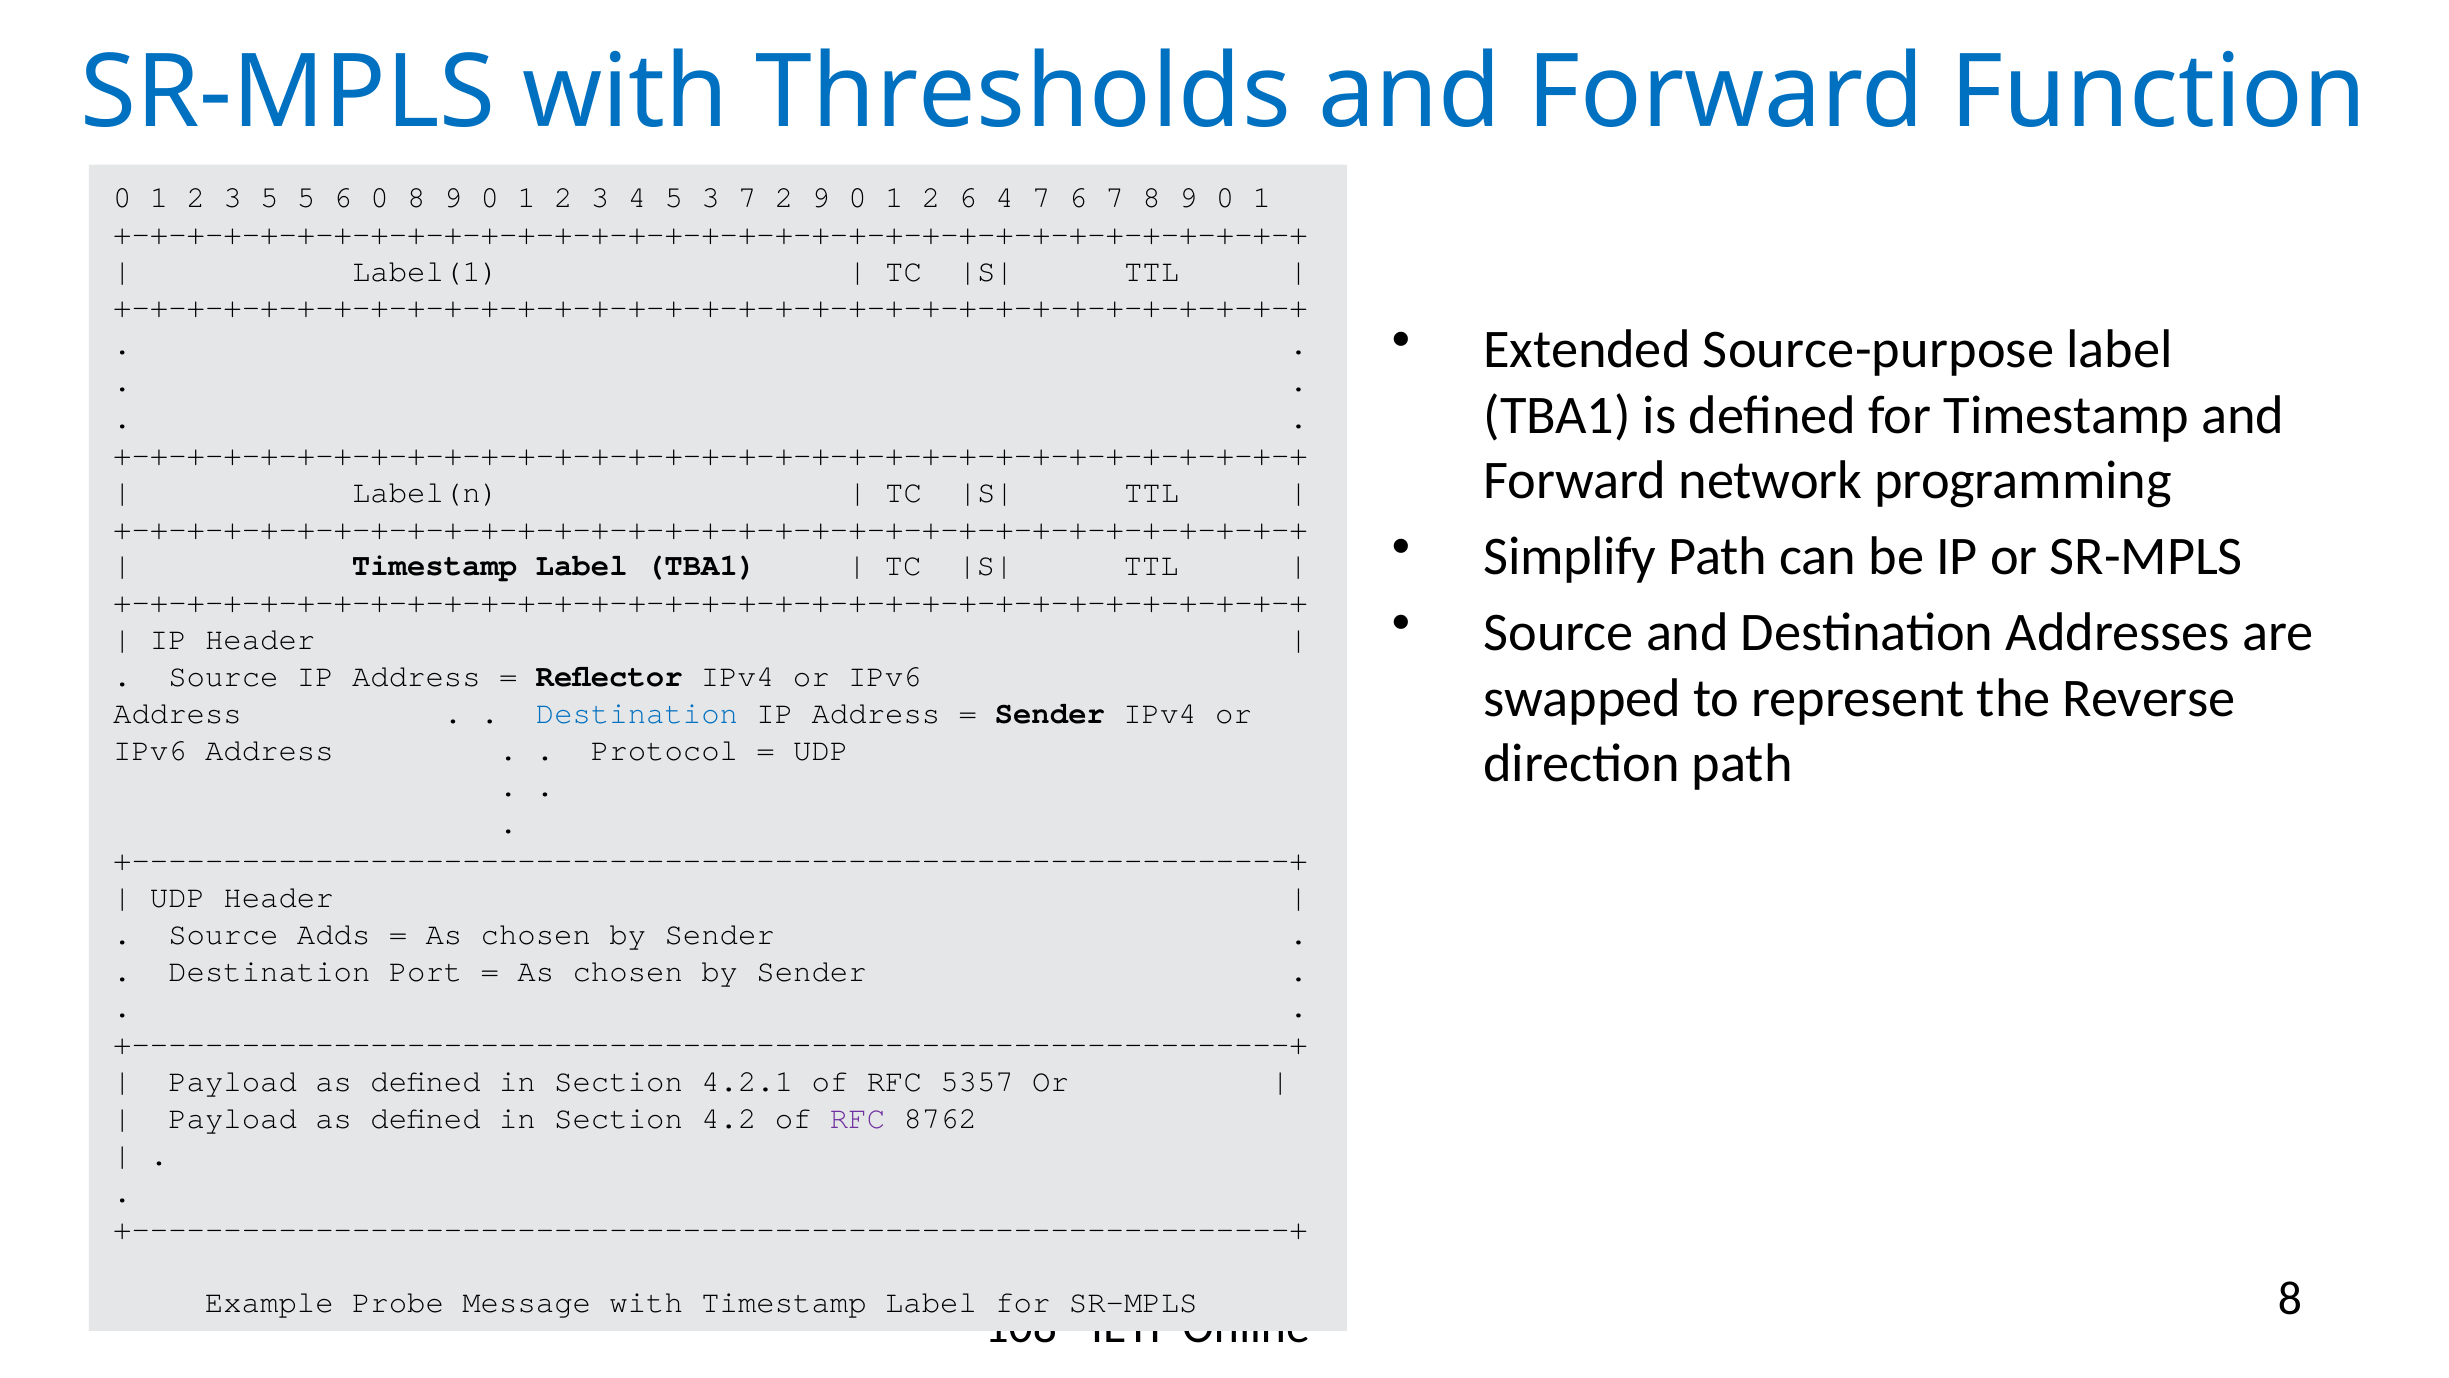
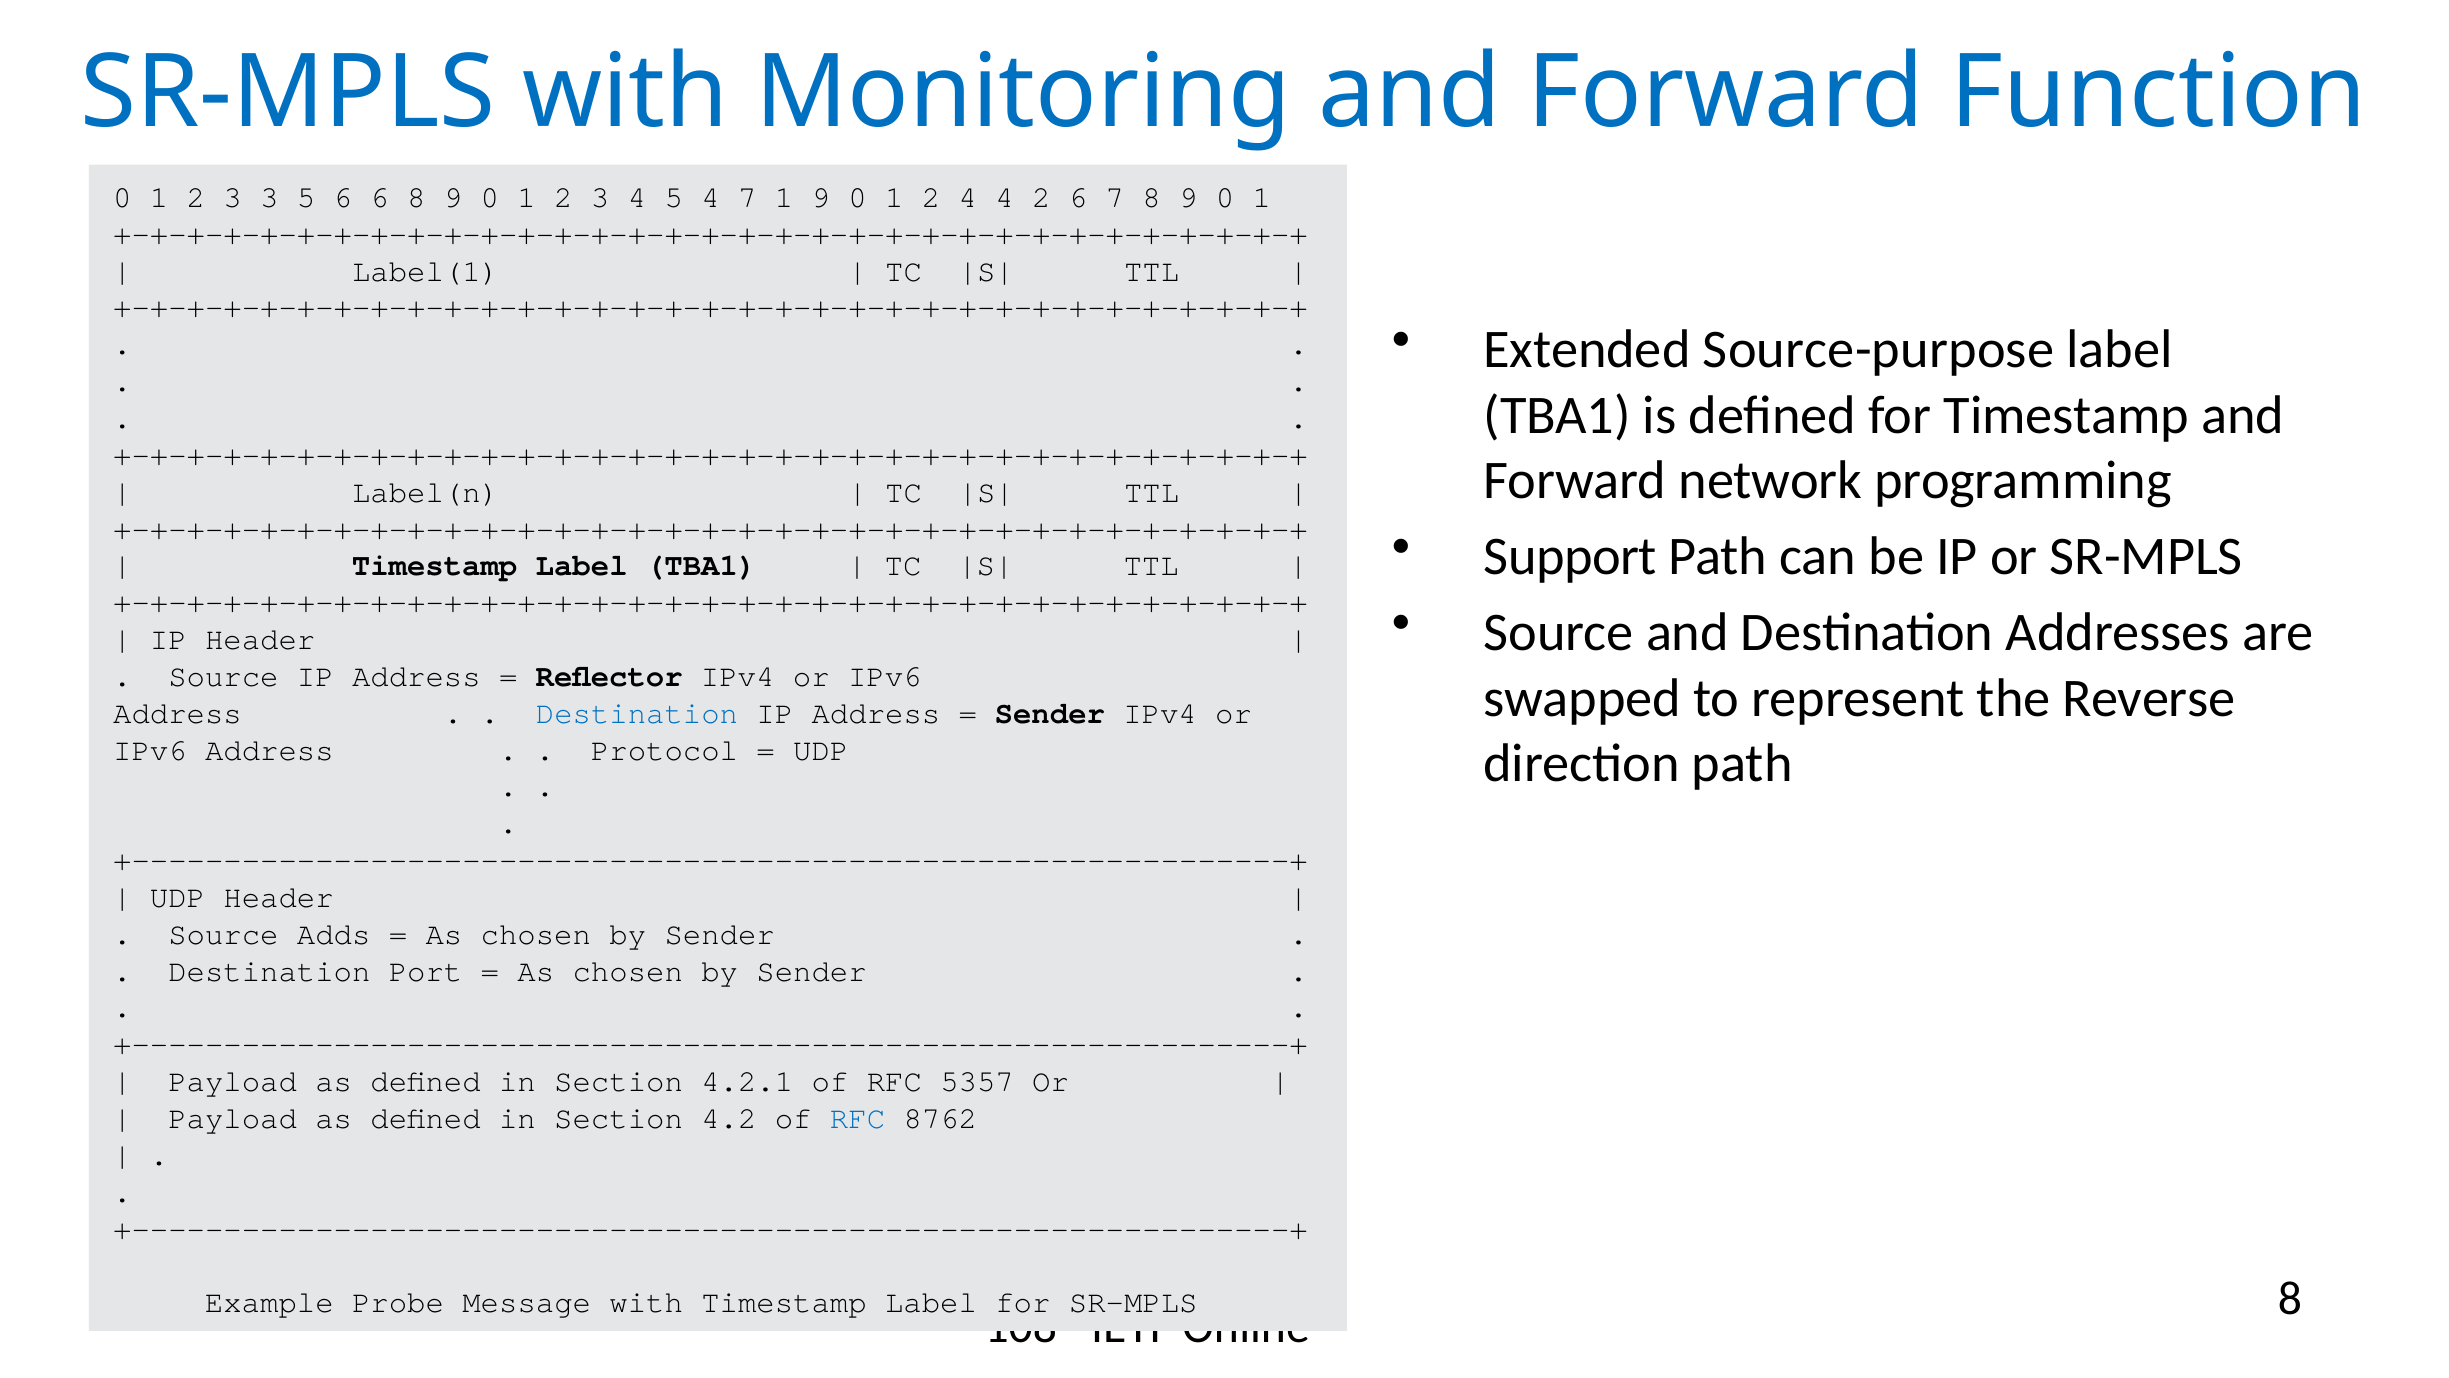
Thresholds: Thresholds -> Monitoring
3 5: 5 -> 3
6 0: 0 -> 6
5 3: 3 -> 4
7 2: 2 -> 1
2 6: 6 -> 4
4 7: 7 -> 2
Simplify: Simplify -> Support
RFC at (858, 1118) colour: purple -> blue
